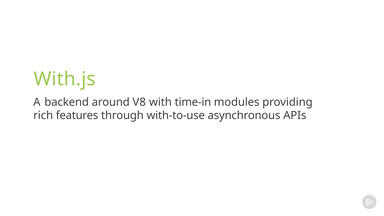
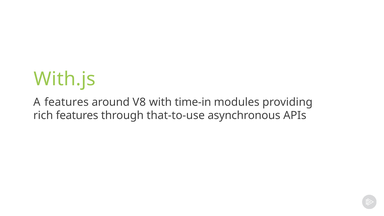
A backend: backend -> features
with-to-use: with-to-use -> that-to-use
